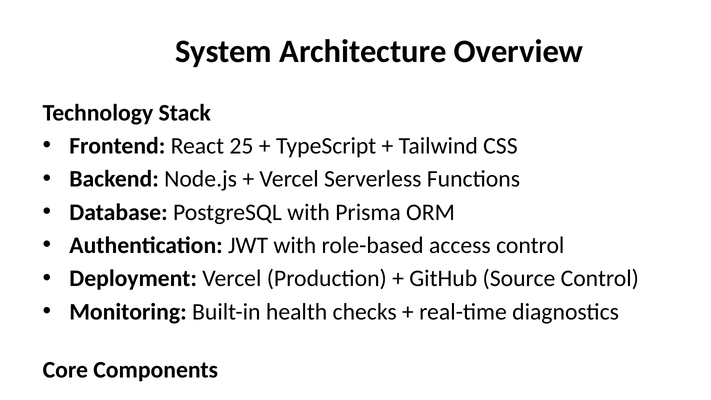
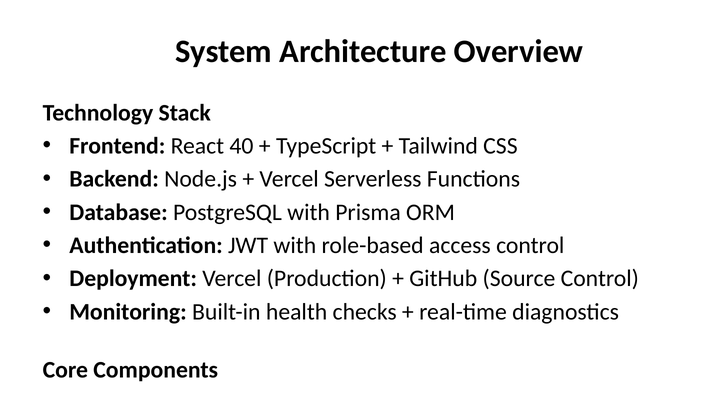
25: 25 -> 40
